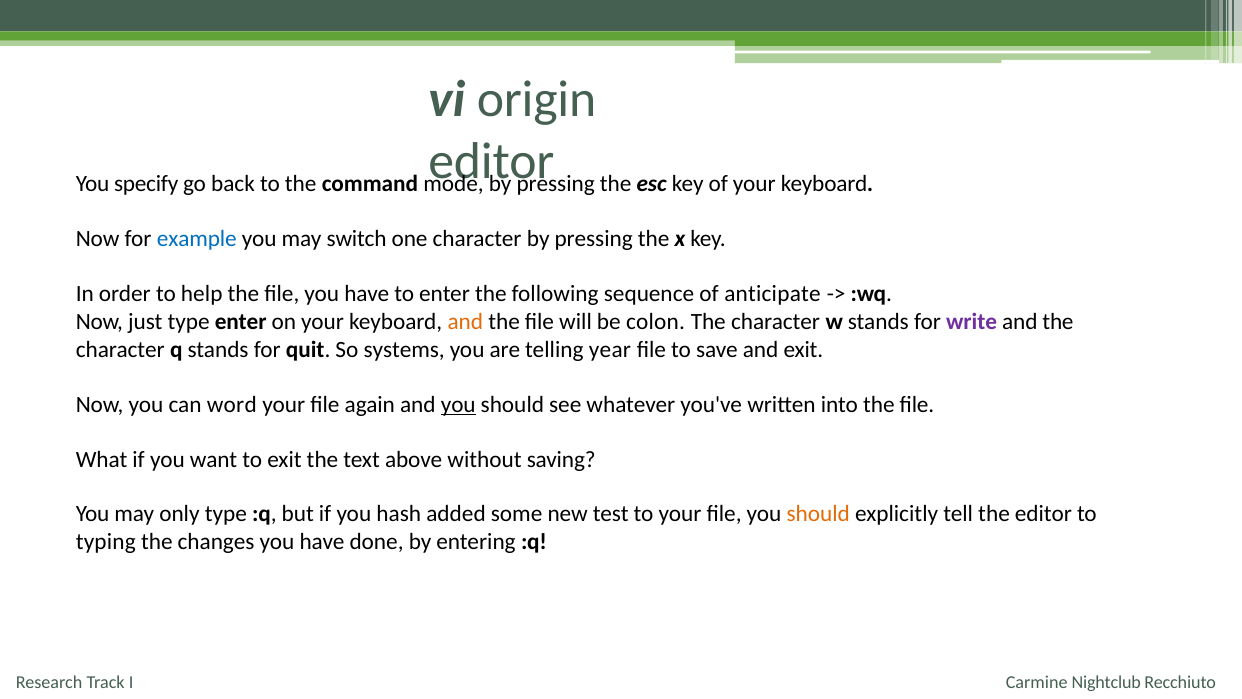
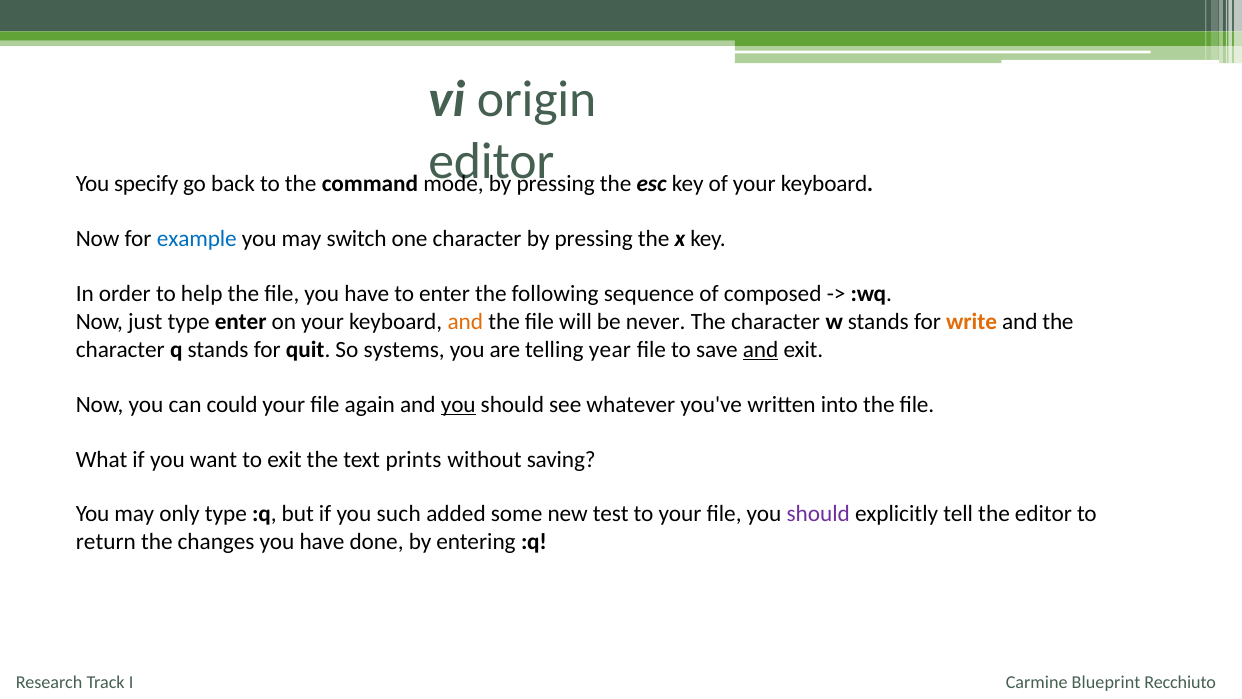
anticipate: anticipate -> composed
colon: colon -> never
write colour: purple -> orange
and at (761, 349) underline: none -> present
word: word -> could
above: above -> prints
hash: hash -> such
should at (818, 514) colour: orange -> purple
typing: typing -> return
Nightclub: Nightclub -> Blueprint
